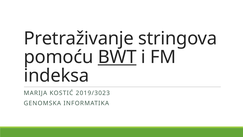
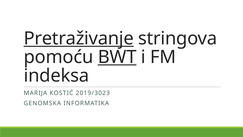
Pretraživanje underline: none -> present
